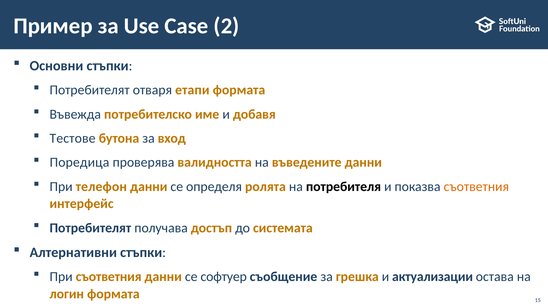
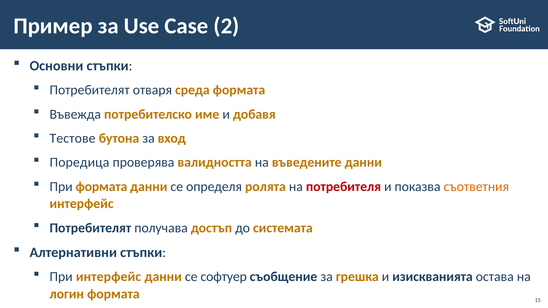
етапи: етапи -> среда
При телефон: телефон -> формата
потребителя colour: black -> red
При съответния: съответния -> интерфейс
актуализации: актуализации -> изискванията
